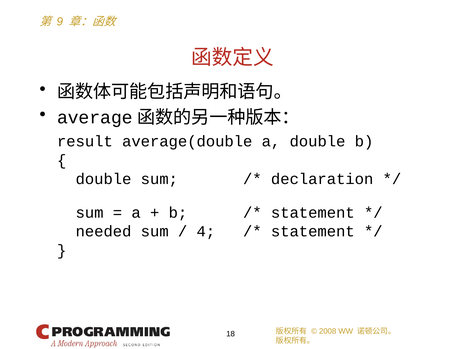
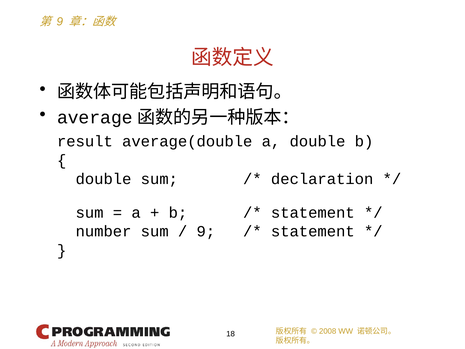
needed: needed -> number
4 at (206, 231): 4 -> 9
